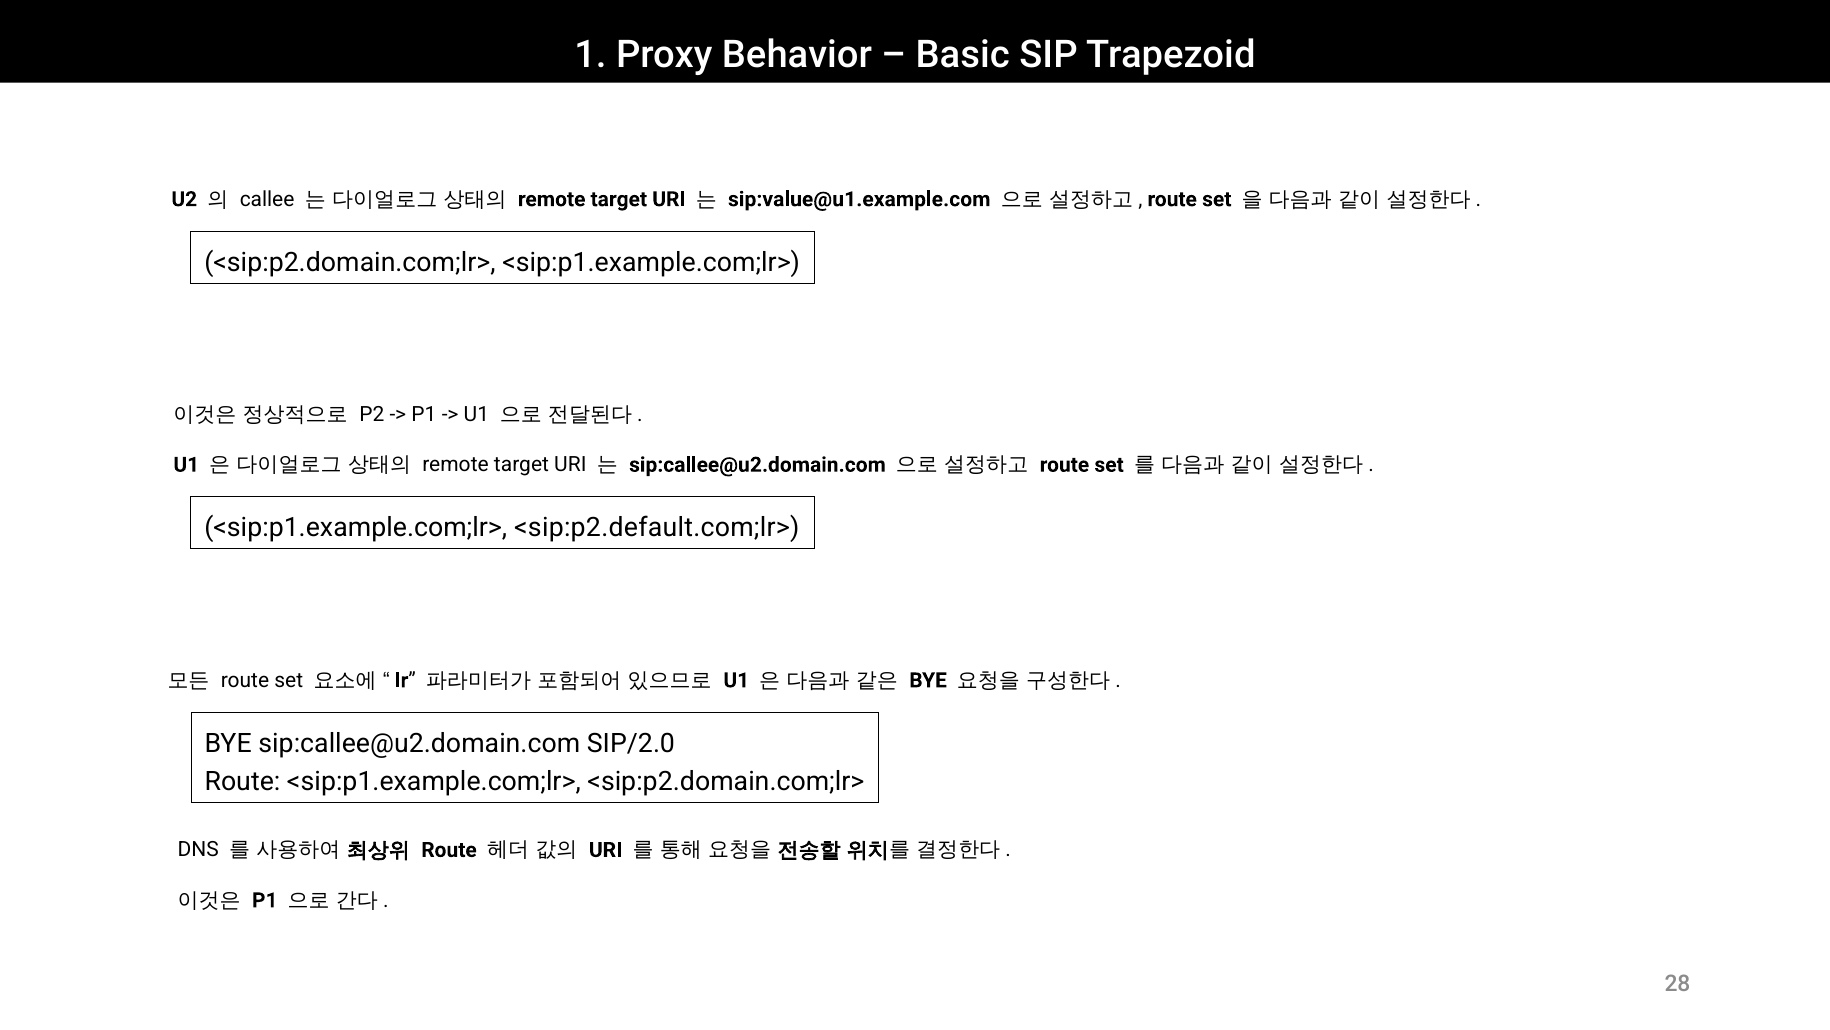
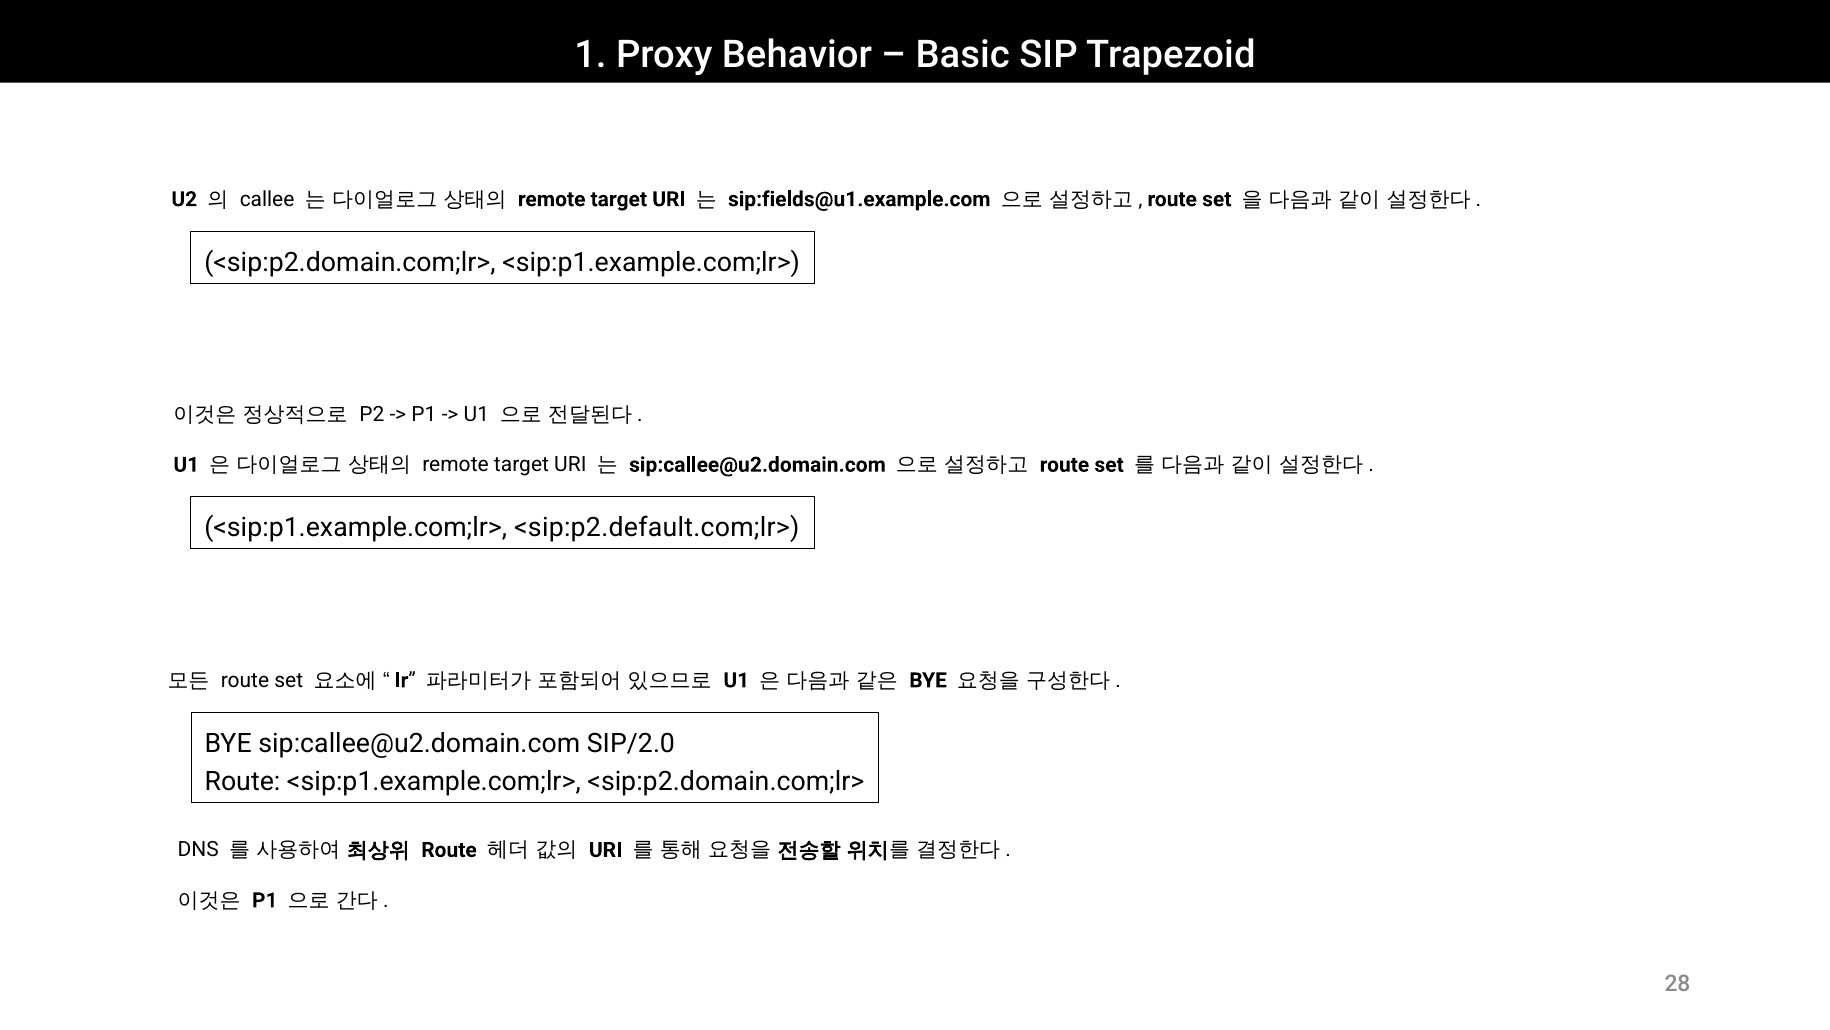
sip:value@u1.example.com: sip:value@u1.example.com -> sip:fields@u1.example.com
